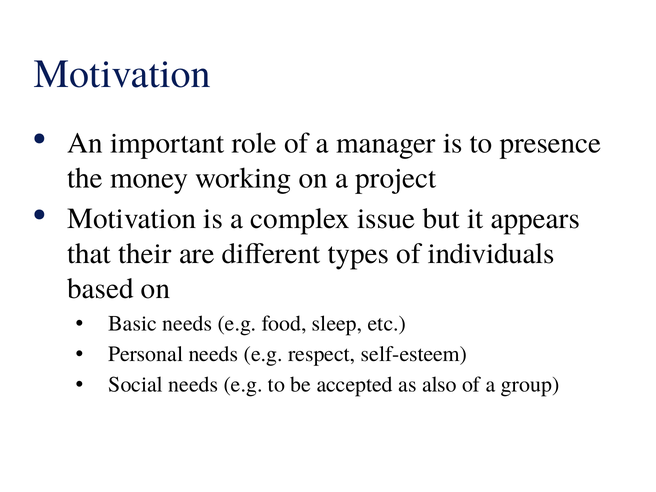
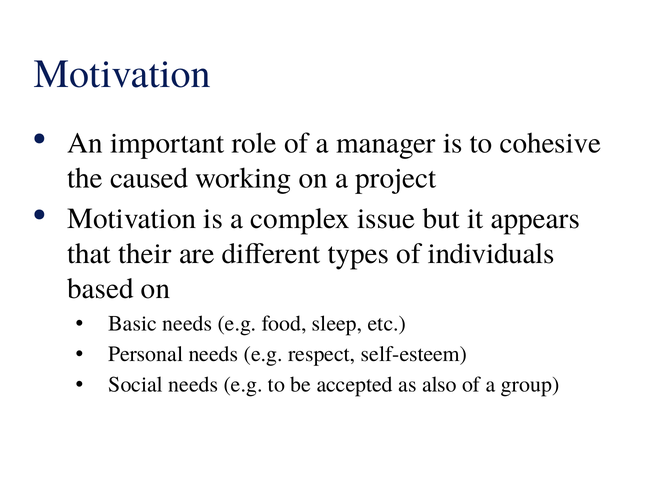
presence: presence -> cohesive
money: money -> caused
